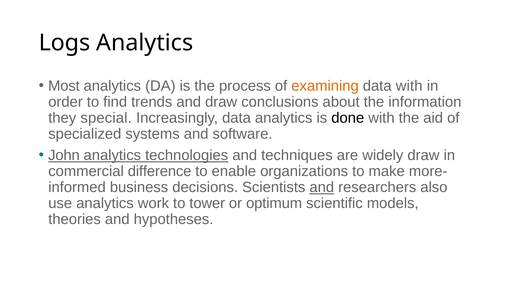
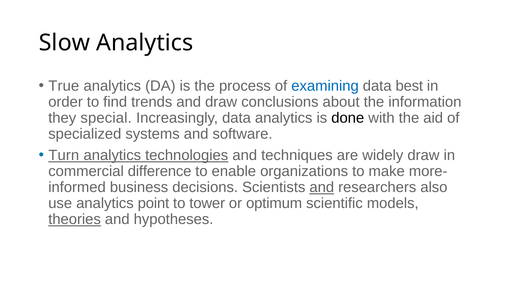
Logs: Logs -> Slow
Most: Most -> True
examining colour: orange -> blue
data with: with -> best
John: John -> Turn
work: work -> point
theories underline: none -> present
